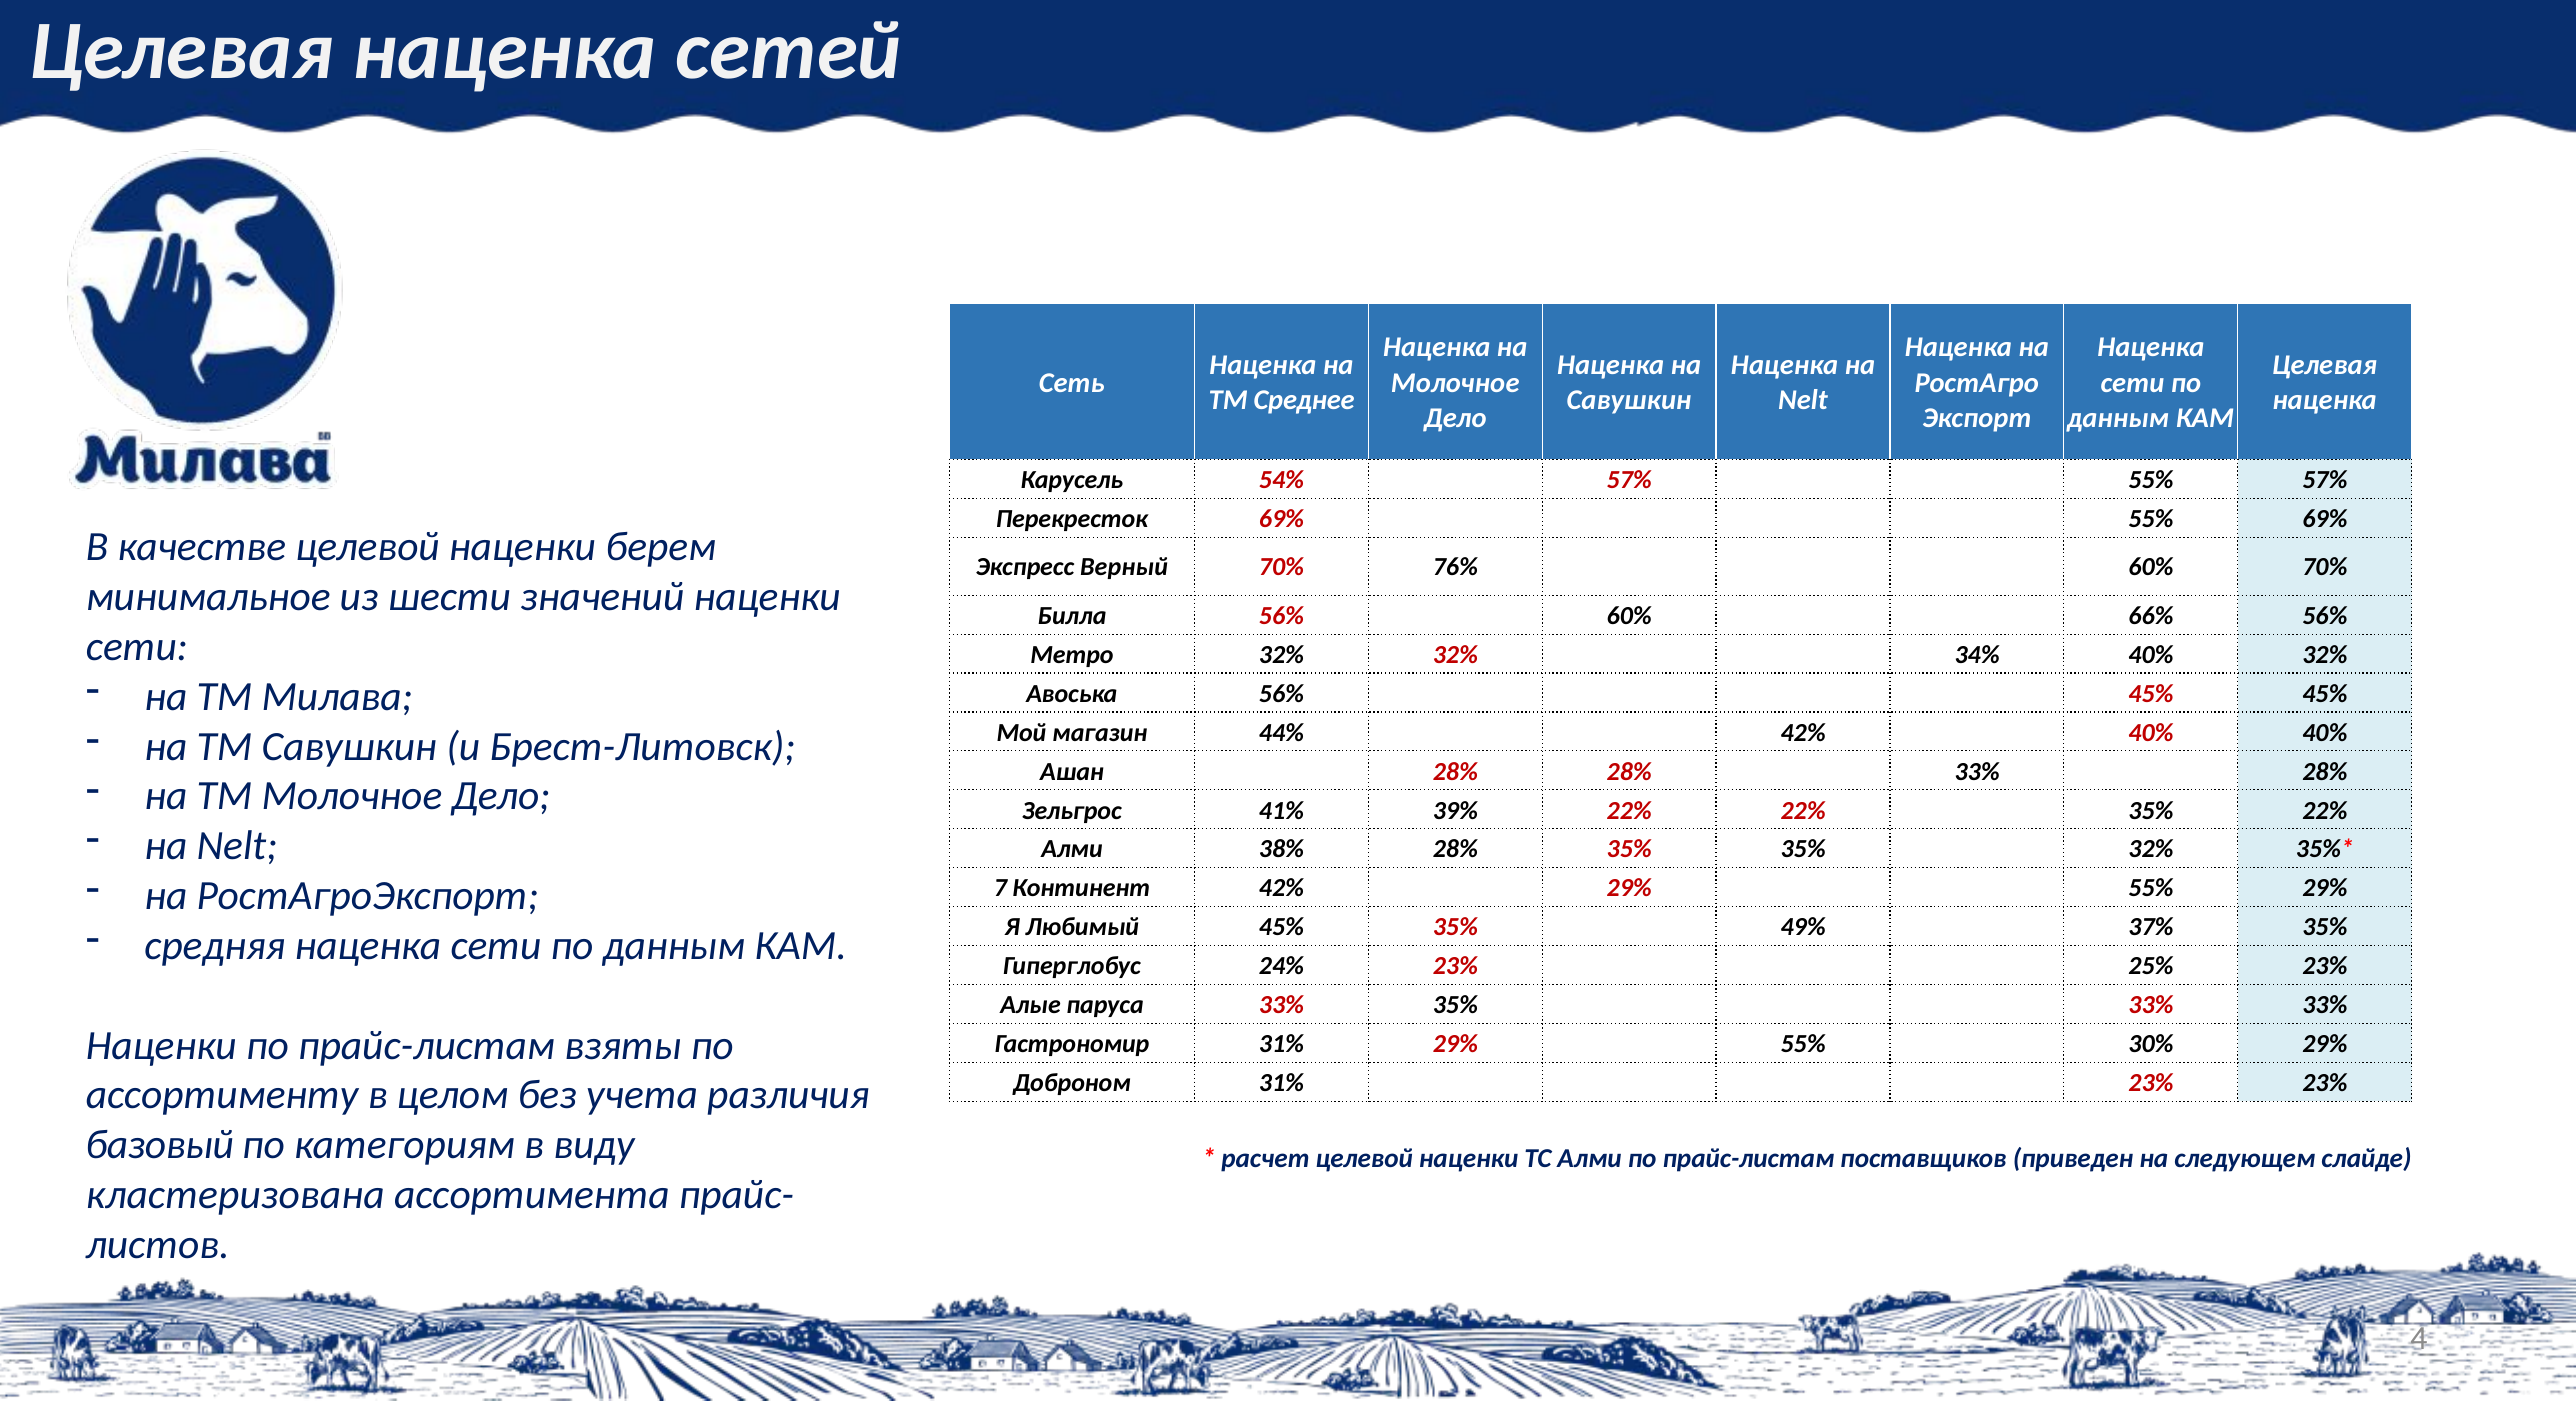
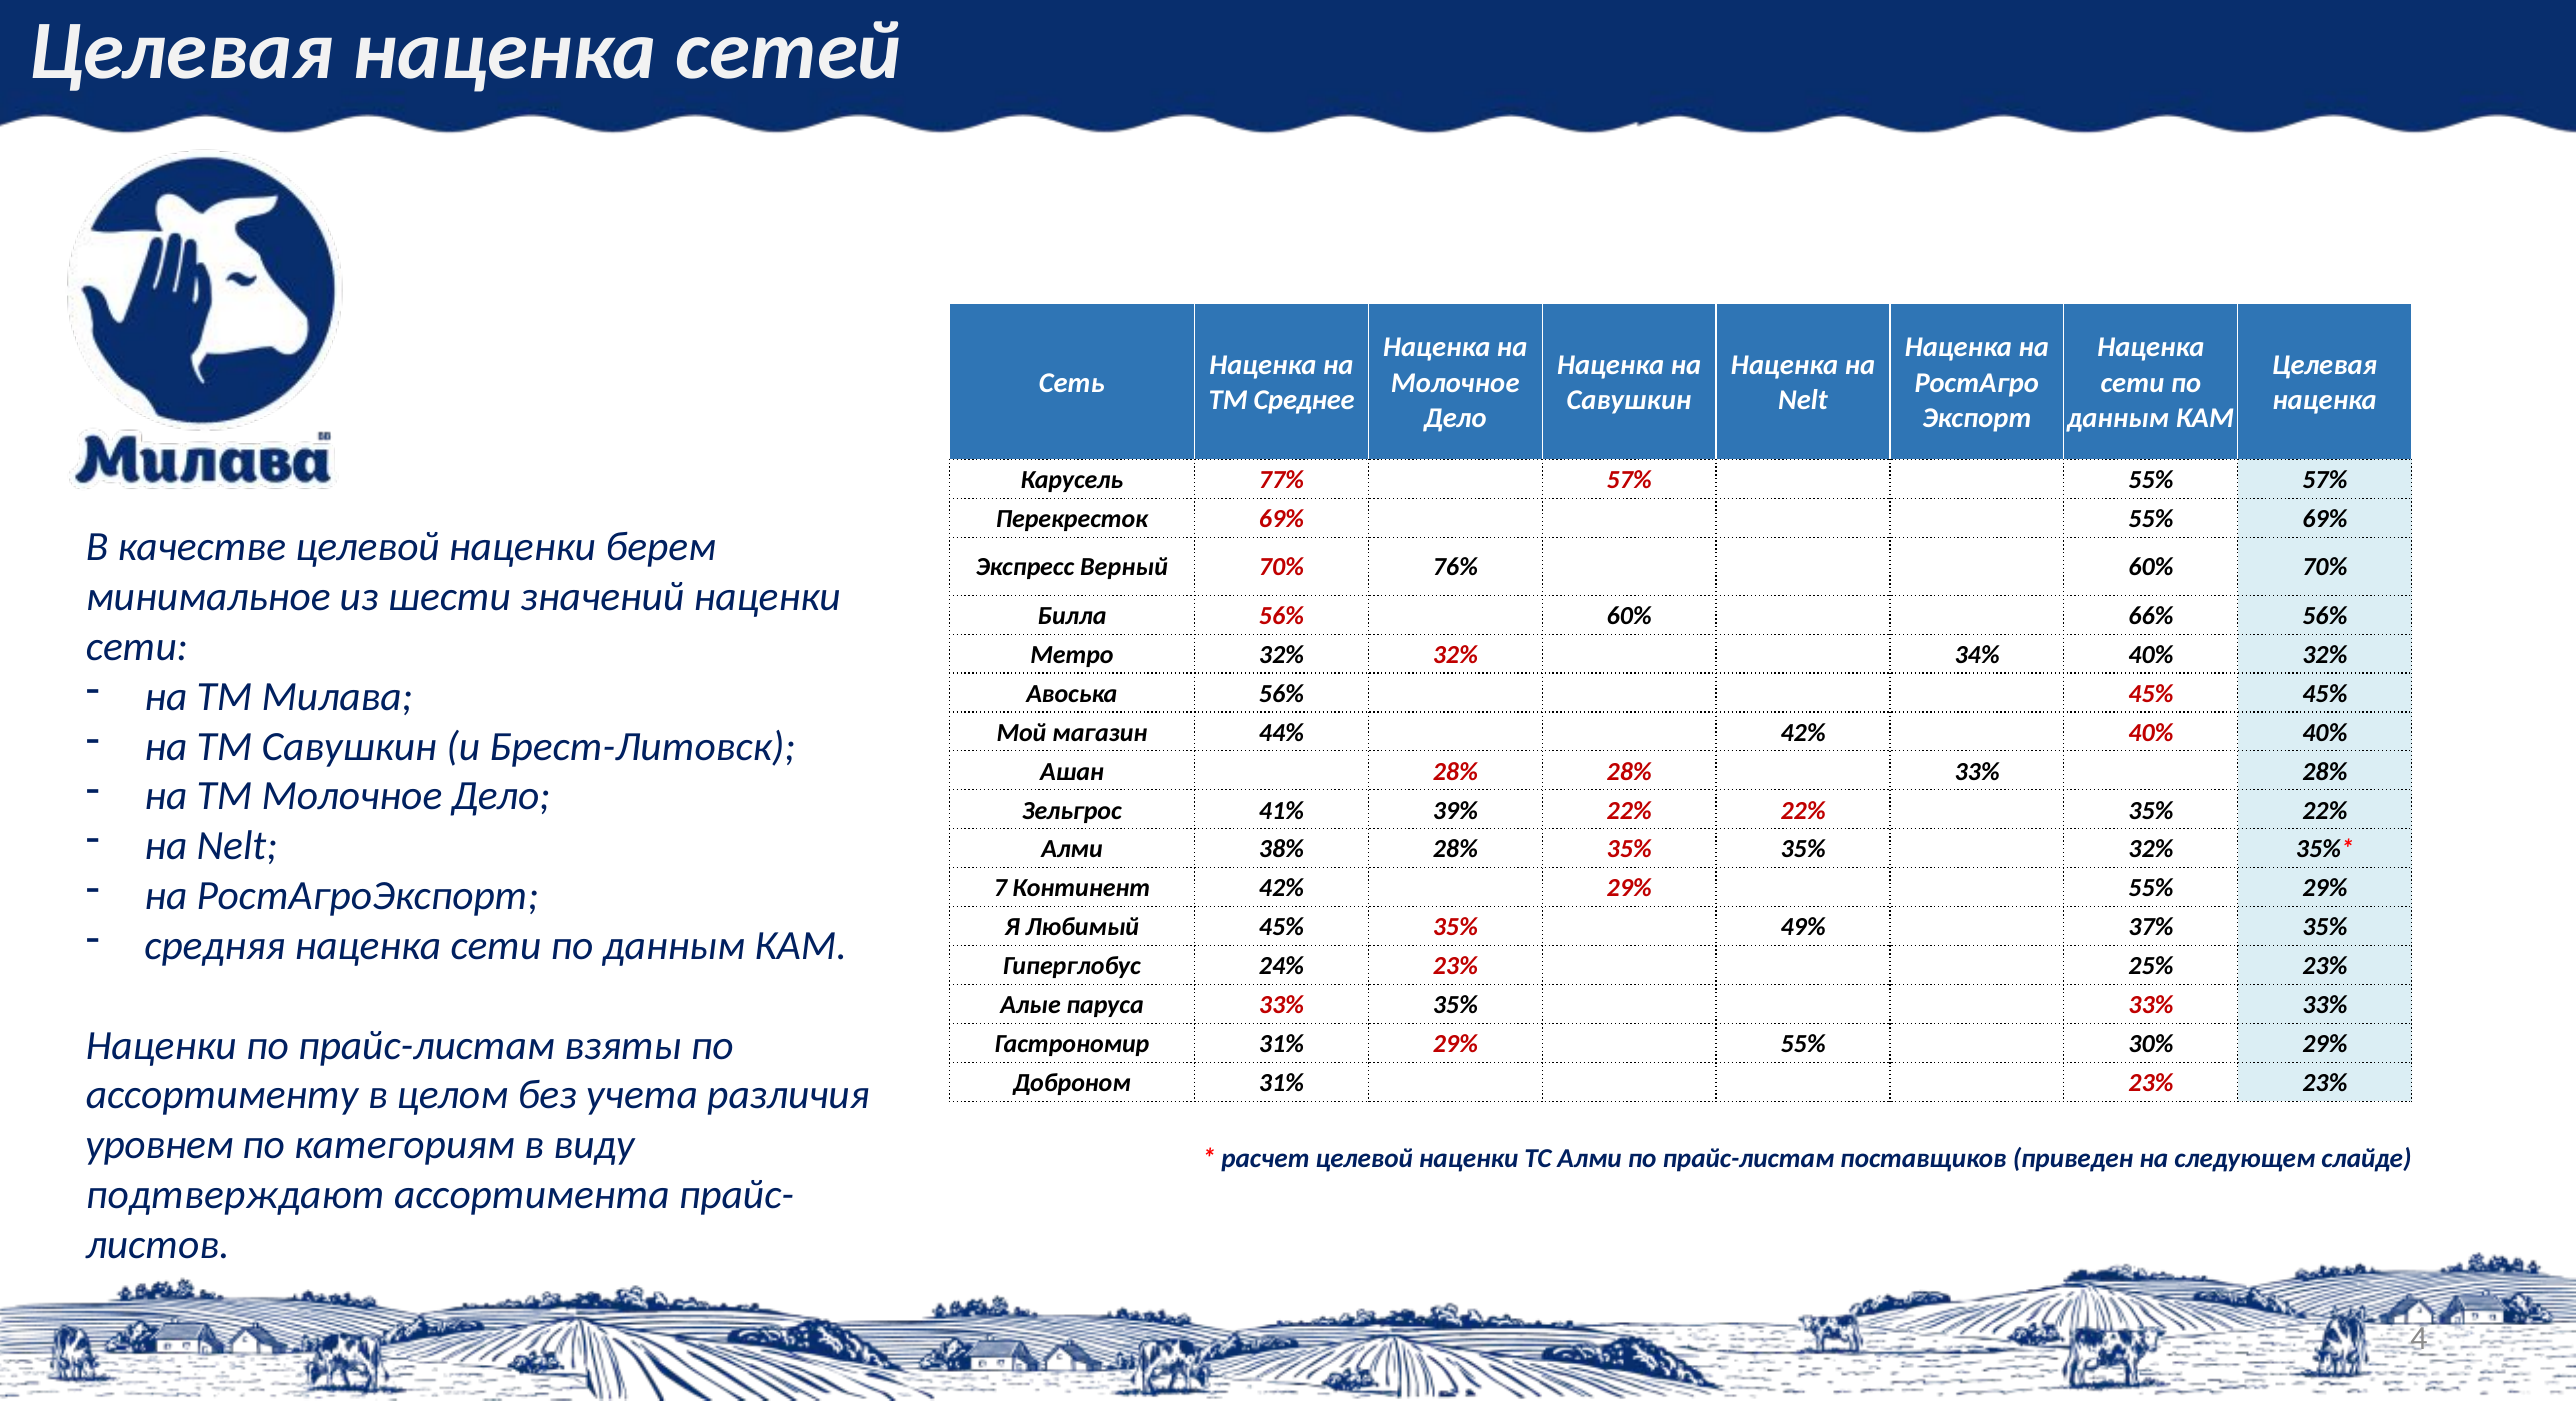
54%: 54% -> 77%
базовый: базовый -> уровнем
кластеризована: кластеризована -> подтверждают
